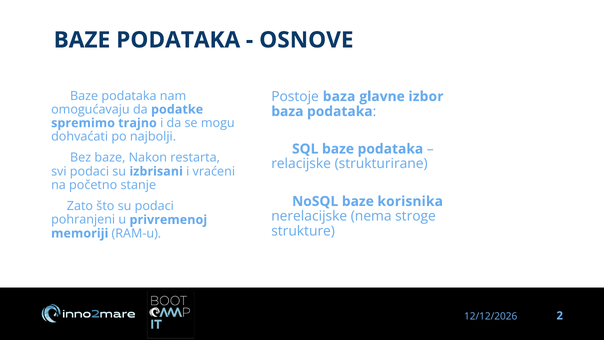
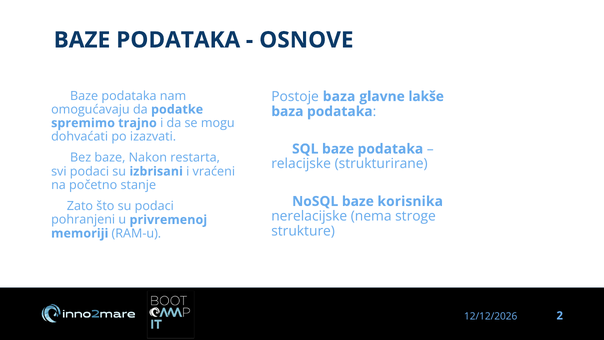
izbor: izbor -> lakše
najbolji: najbolji -> izazvati
